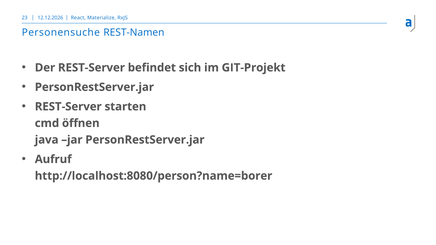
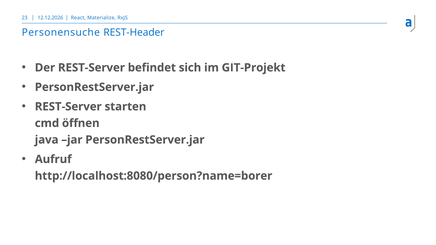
REST-Namen: REST-Namen -> REST-Header
